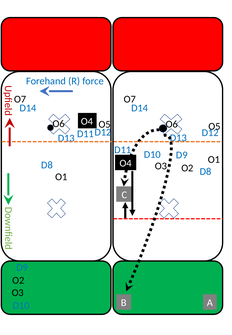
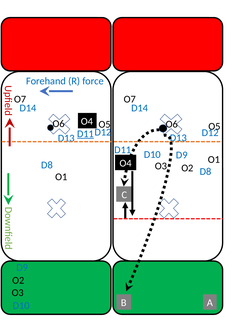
D11 at (85, 134) underline: none -> present
